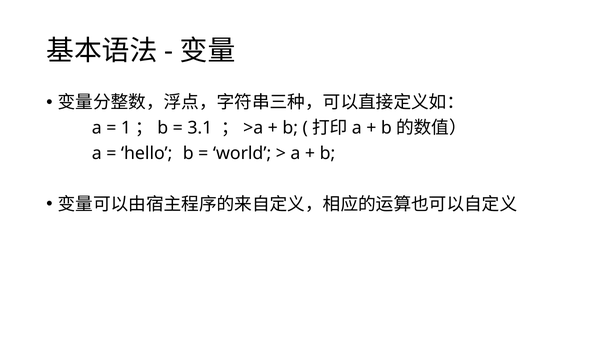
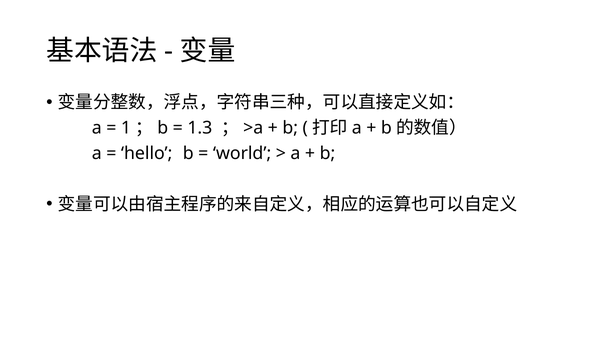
3.1: 3.1 -> 1.3
